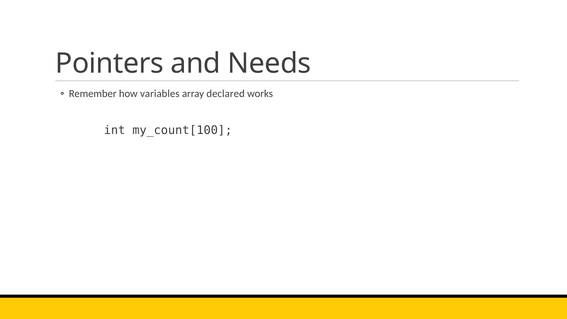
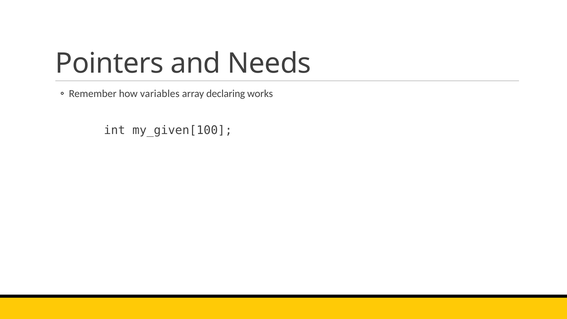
declared: declared -> declaring
my_count[100: my_count[100 -> my_given[100
